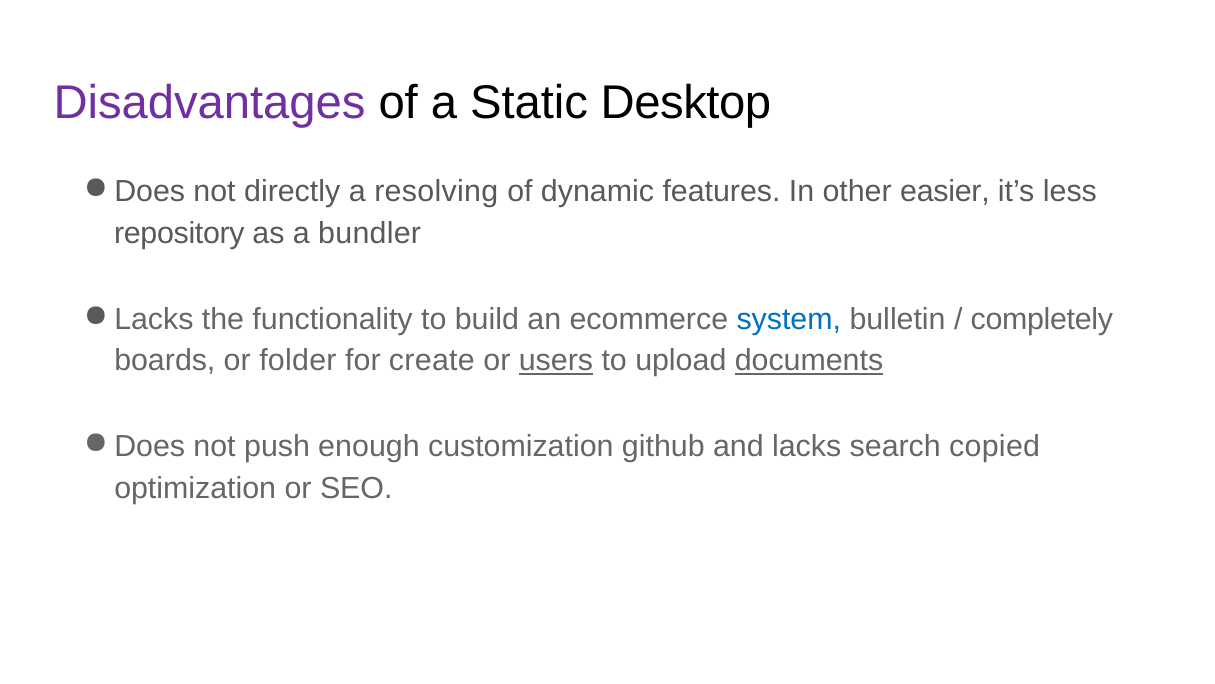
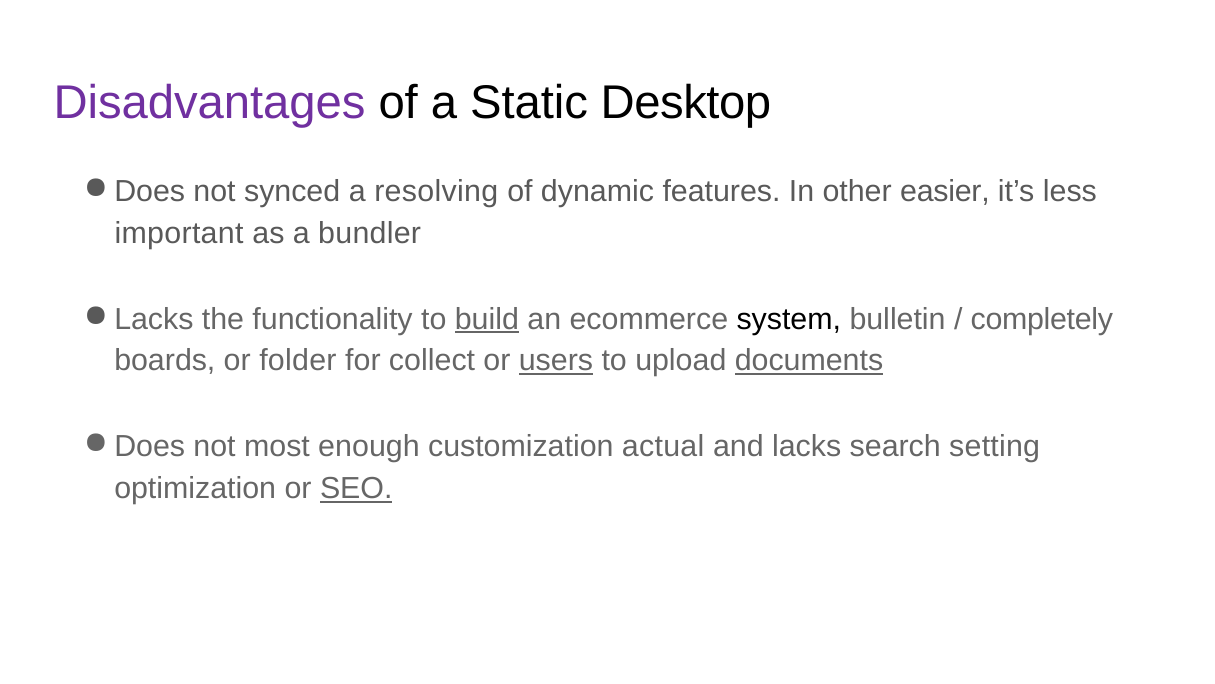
directly: directly -> synced
repository: repository -> important
build underline: none -> present
system colour: blue -> black
create: create -> collect
push: push -> most
github: github -> actual
copied: copied -> setting
SEO underline: none -> present
